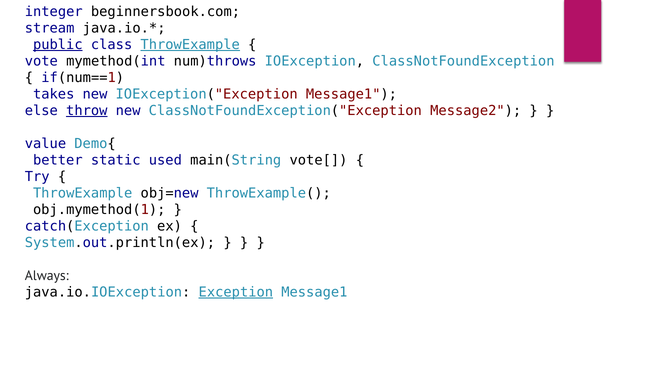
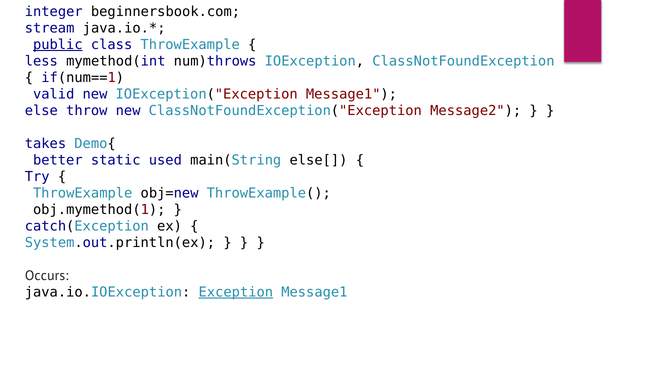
ThrowExample at (190, 45) underline: present -> none
vote: vote -> less
takes: takes -> valid
throw underline: present -> none
value: value -> takes
vote[: vote[ -> else[
Always: Always -> Occurs
